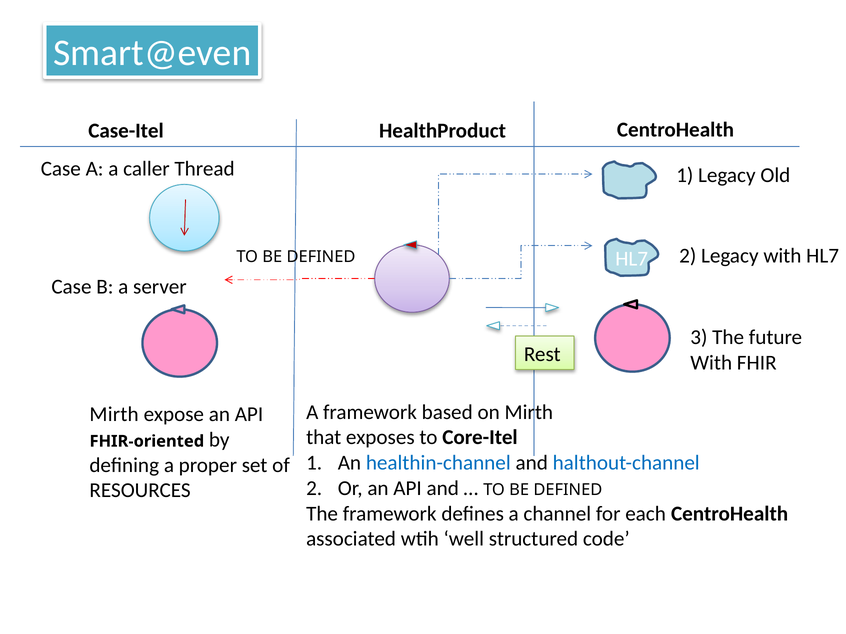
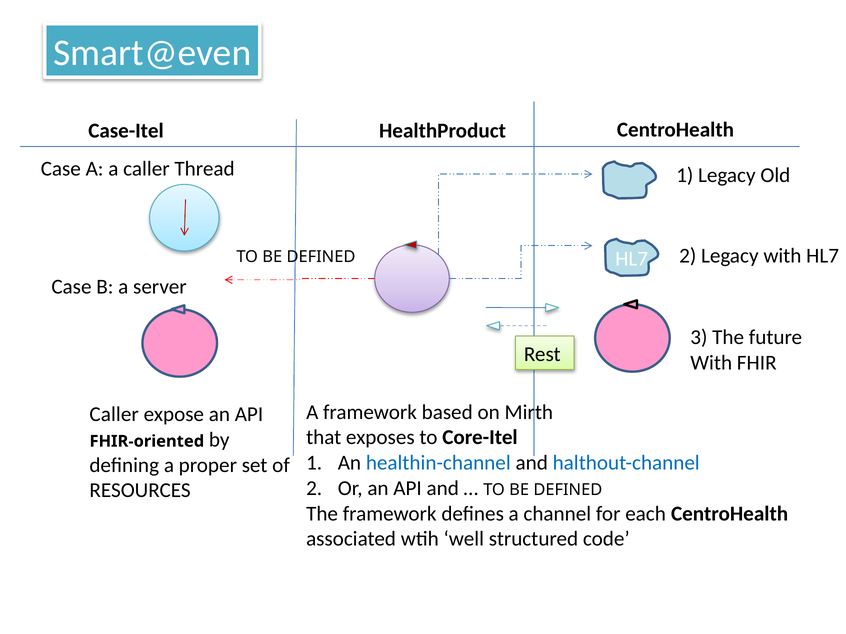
Mirth at (114, 415): Mirth -> Caller
